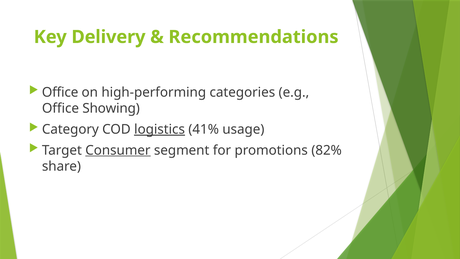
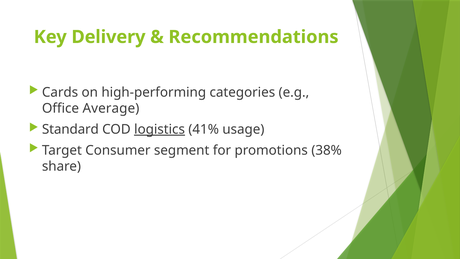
Office at (60, 92): Office -> Cards
Showing: Showing -> Average
Category: Category -> Standard
Consumer underline: present -> none
82%: 82% -> 38%
